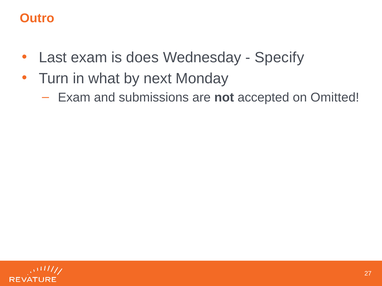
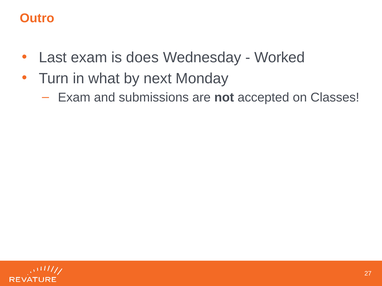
Specify: Specify -> Worked
Omitted: Omitted -> Classes
